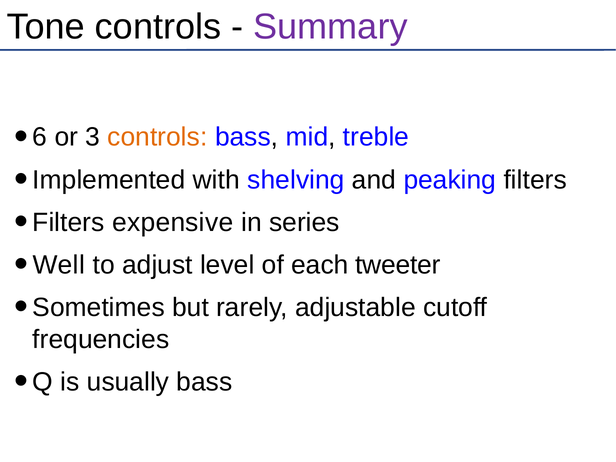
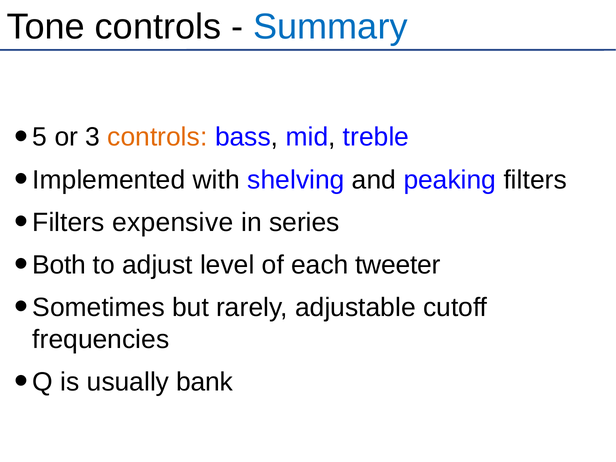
Summary colour: purple -> blue
6: 6 -> 5
Well: Well -> Both
usually bass: bass -> bank
